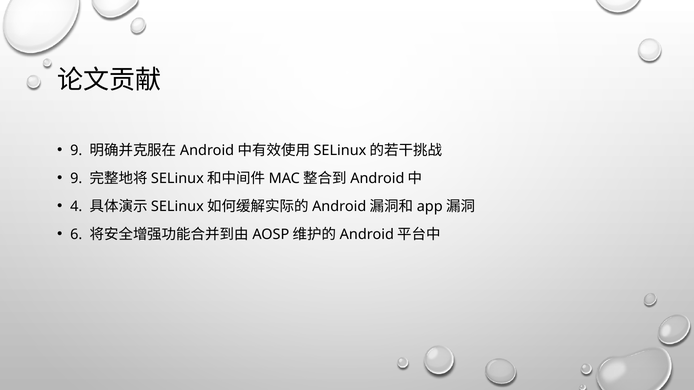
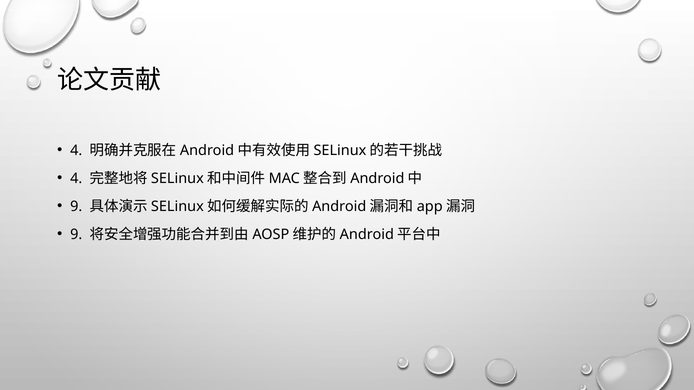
9 at (76, 150): 9 -> 4
9 at (76, 179): 9 -> 4
4 at (76, 207): 4 -> 9
6 at (76, 235): 6 -> 9
